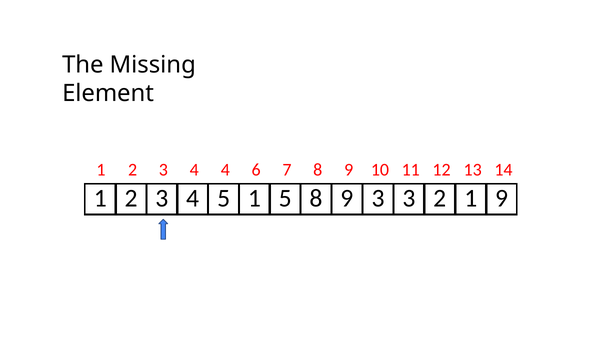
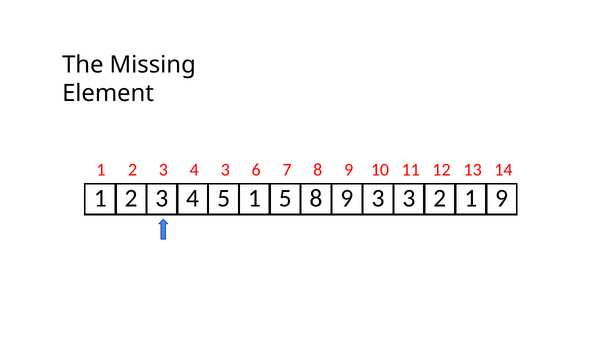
4 4: 4 -> 3
